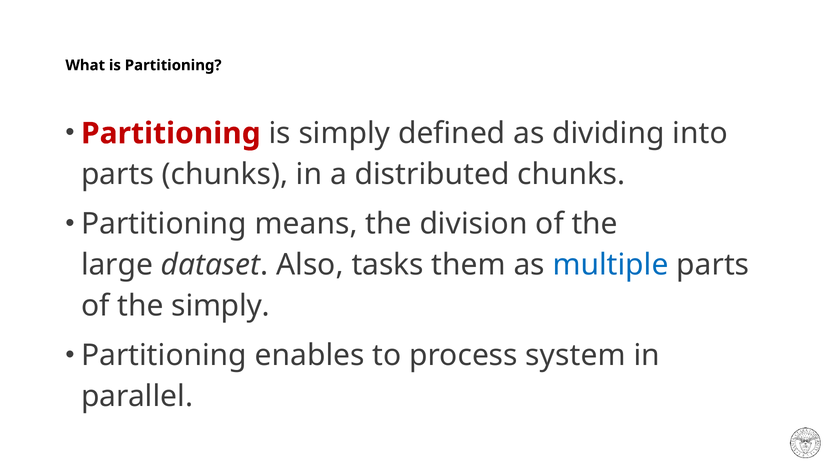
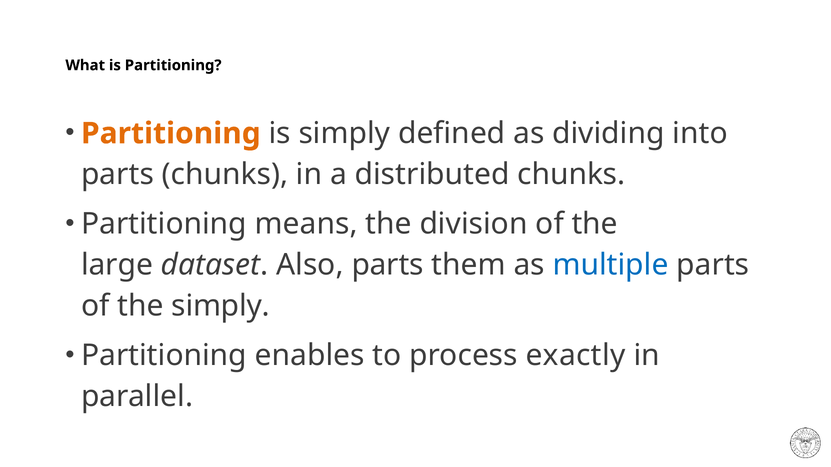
Partitioning at (171, 134) colour: red -> orange
Also tasks: tasks -> parts
system: system -> exactly
